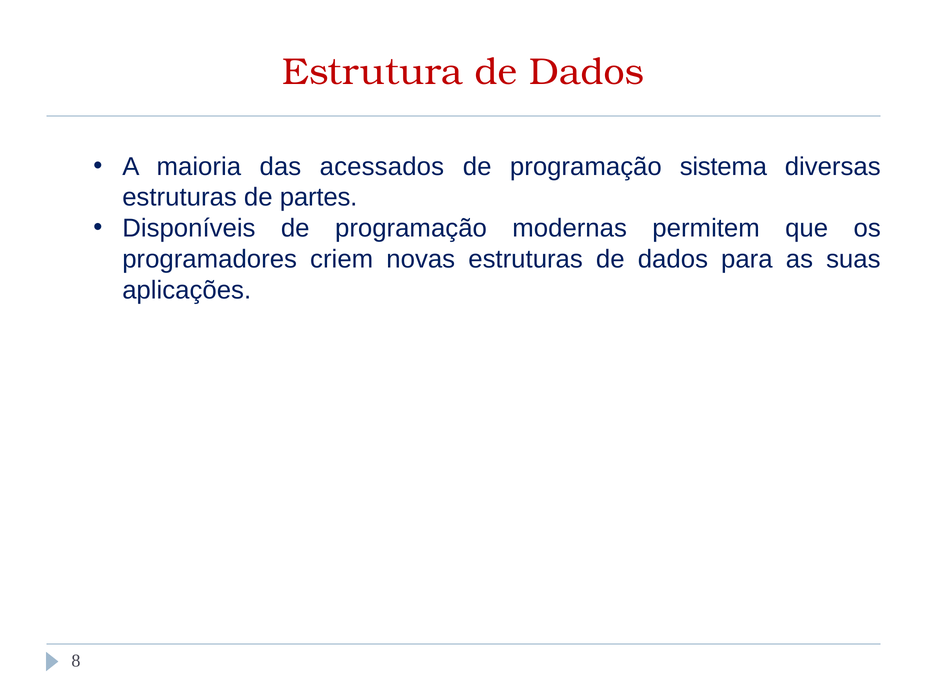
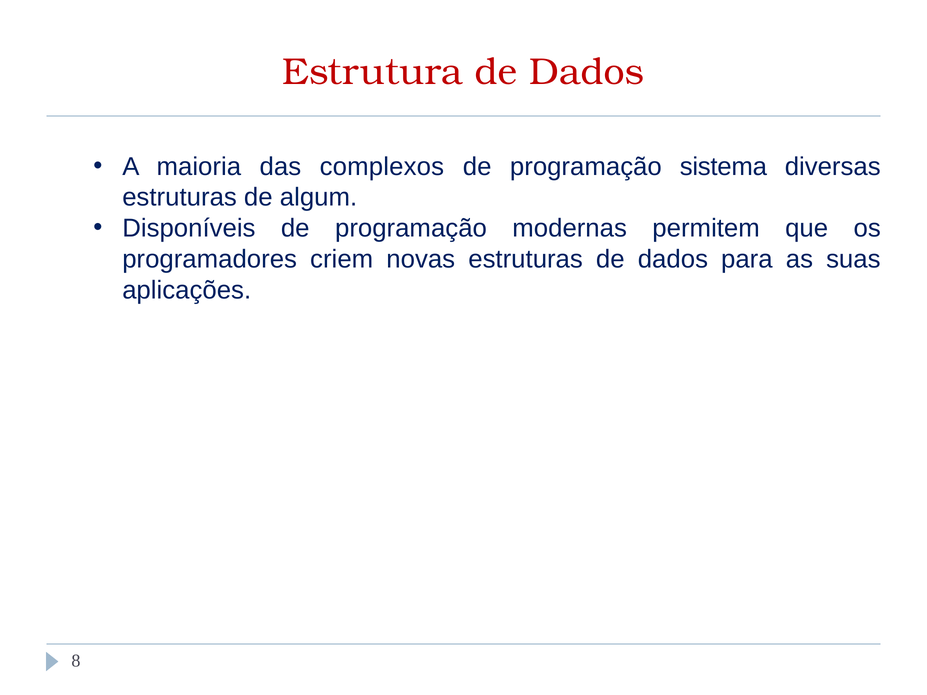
acessados: acessados -> complexos
partes: partes -> algum
